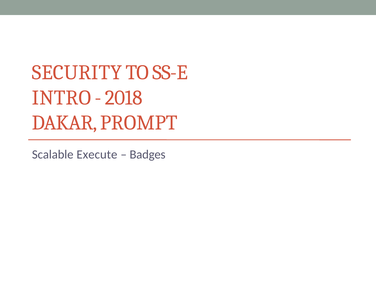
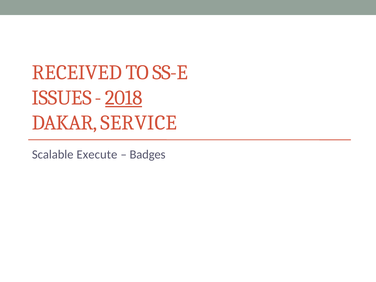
SECURITY: SECURITY -> RECEIVED
INTRO: INTRO -> ISSUES
2018 underline: none -> present
PROMPT: PROMPT -> SERVICE
